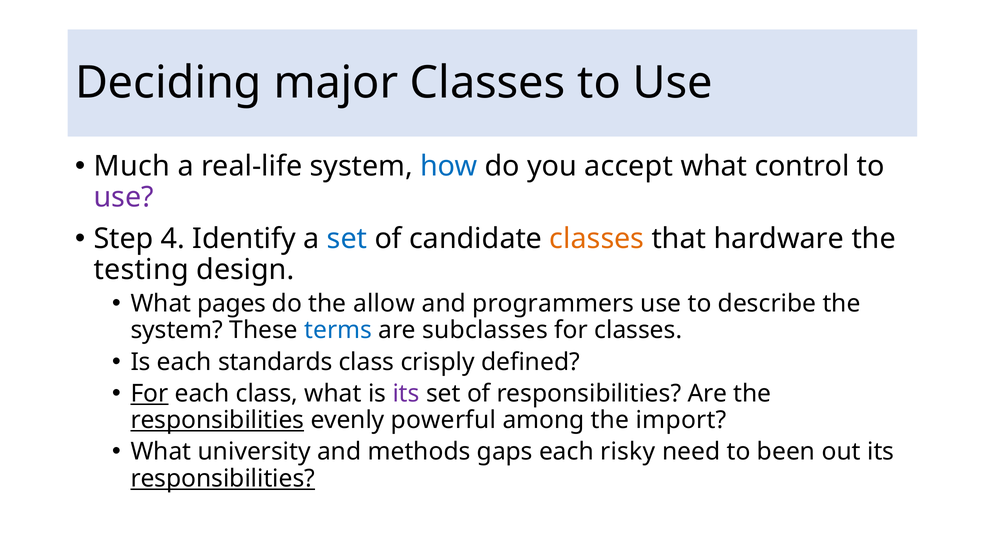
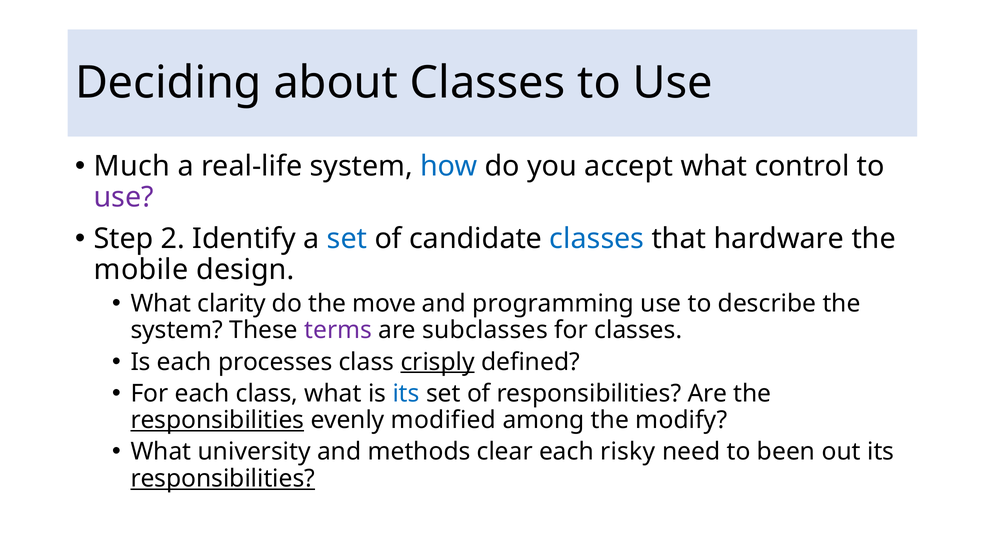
major: major -> about
4: 4 -> 2
classes at (597, 239) colour: orange -> blue
testing: testing -> mobile
pages: pages -> clarity
allow: allow -> move
programmers: programmers -> programming
terms colour: blue -> purple
standards: standards -> processes
crisply underline: none -> present
For at (149, 394) underline: present -> none
its at (406, 394) colour: purple -> blue
powerful: powerful -> modified
import: import -> modify
gaps: gaps -> clear
